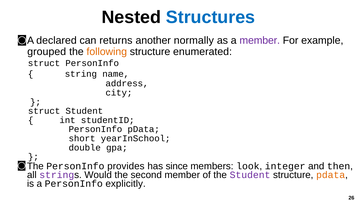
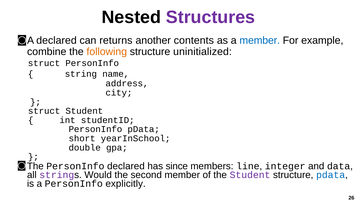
Structures colour: blue -> purple
normally: normally -> contents
member at (260, 40) colour: purple -> blue
grouped: grouped -> combine
enumerated: enumerated -> uninitialized
PersonInfo provides: provides -> declared
look: look -> line
then: then -> data
pdata at (331, 175) colour: orange -> blue
